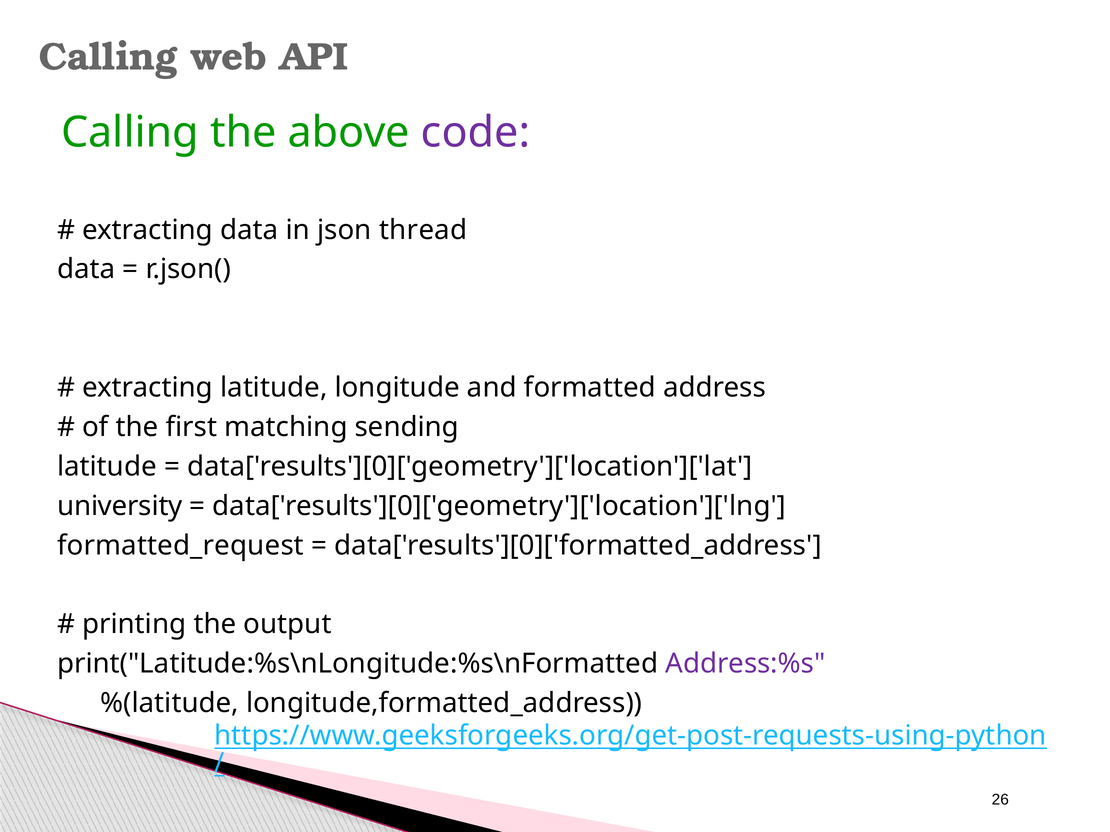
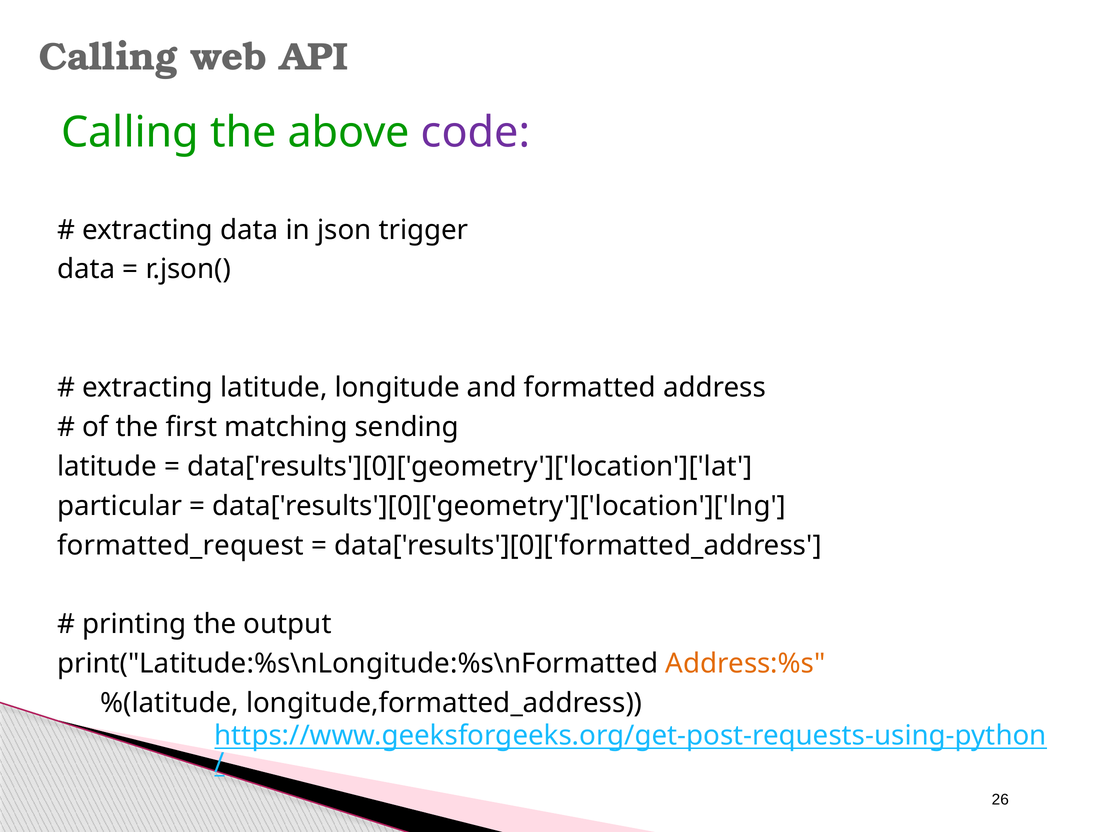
thread: thread -> trigger
university: university -> particular
Address:%s colour: purple -> orange
